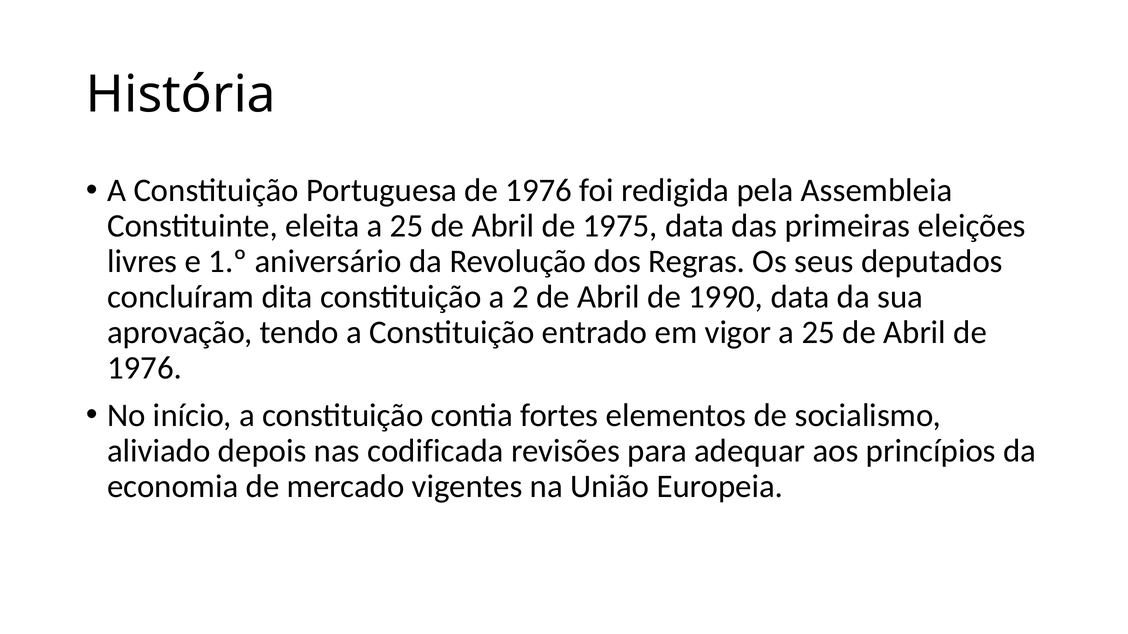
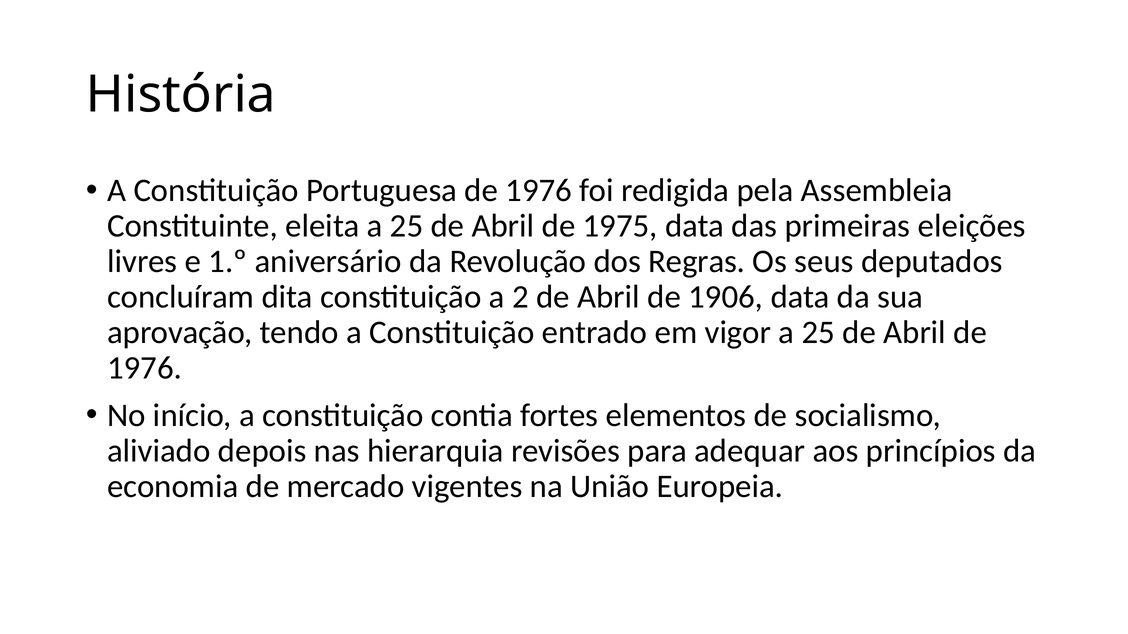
1990: 1990 -> 1906
codificada: codificada -> hierarquia
